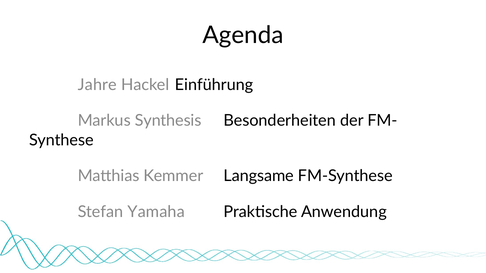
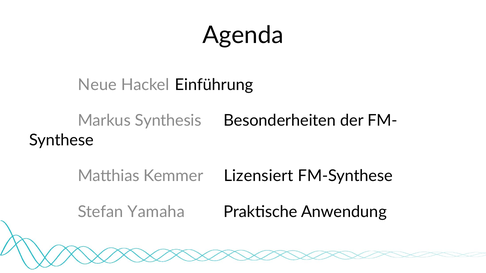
Jahre: Jahre -> Neue
Langsame: Langsame -> Lizensiert
